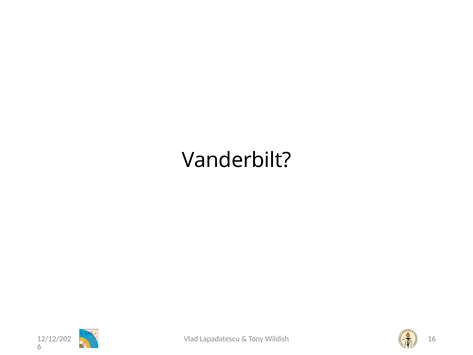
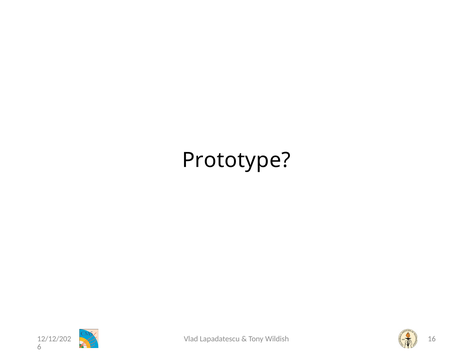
Vanderbilt: Vanderbilt -> Prototype
